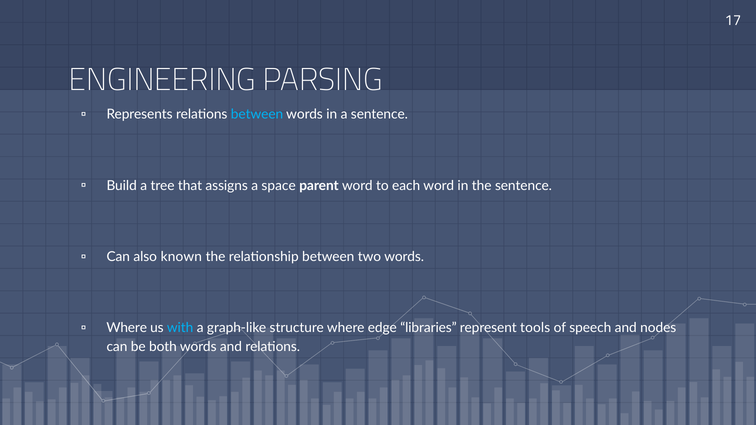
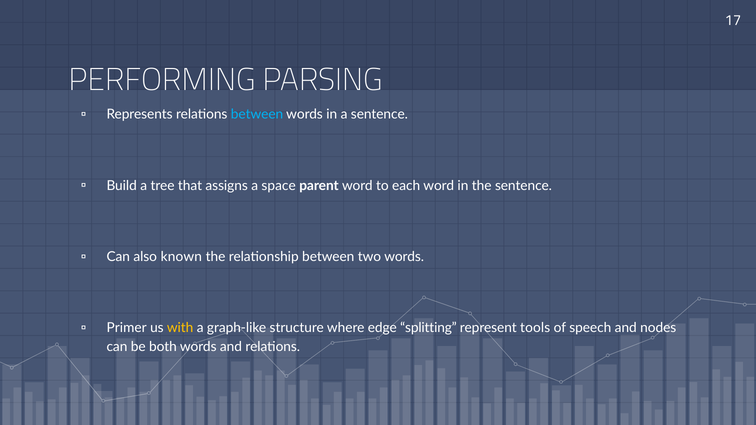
ENGINEERING: ENGINEERING -> PERFORMING
Where at (127, 328): Where -> Primer
with colour: light blue -> yellow
libraries: libraries -> splitting
